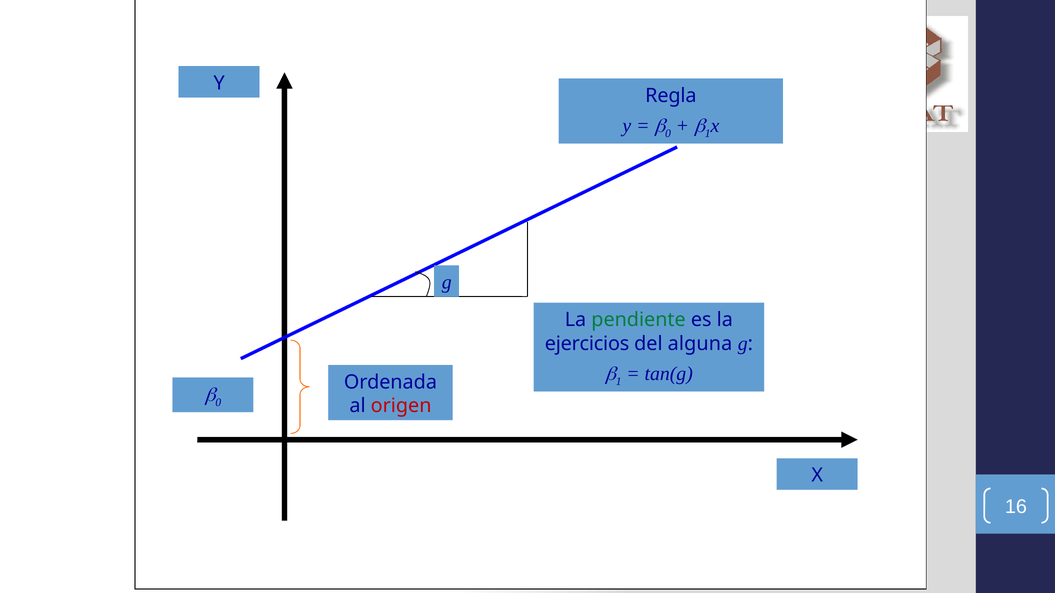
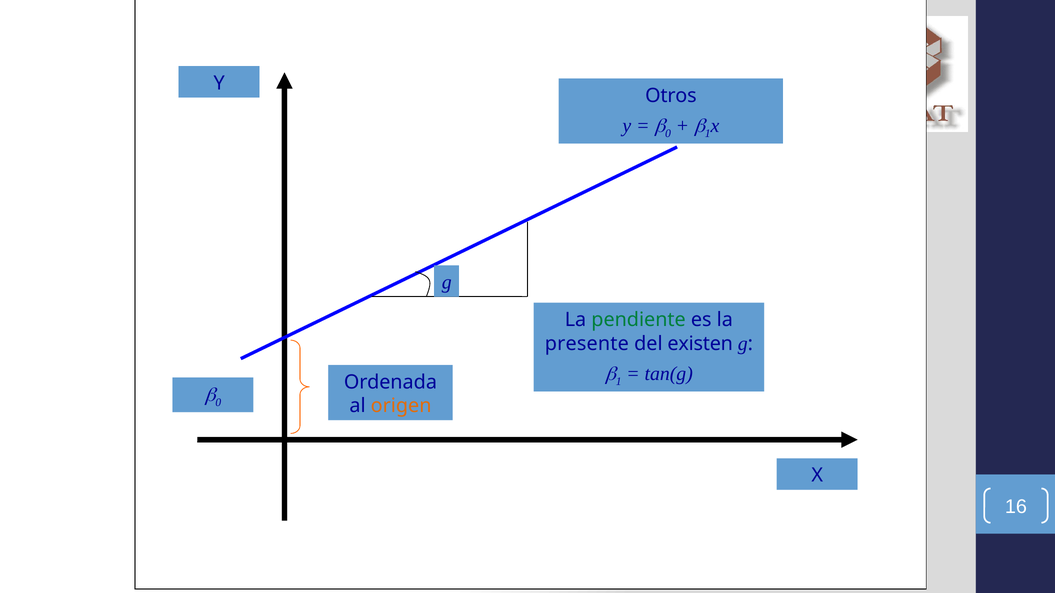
Regla: Regla -> Otros
ejercicios: ejercicios -> presente
alguna: alguna -> existen
origen colour: red -> orange
